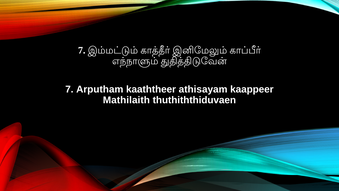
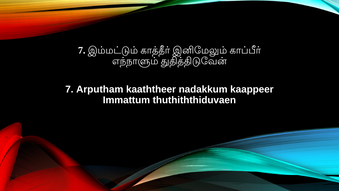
athisayam: athisayam -> nadakkum
Mathilaith: Mathilaith -> Immattum
